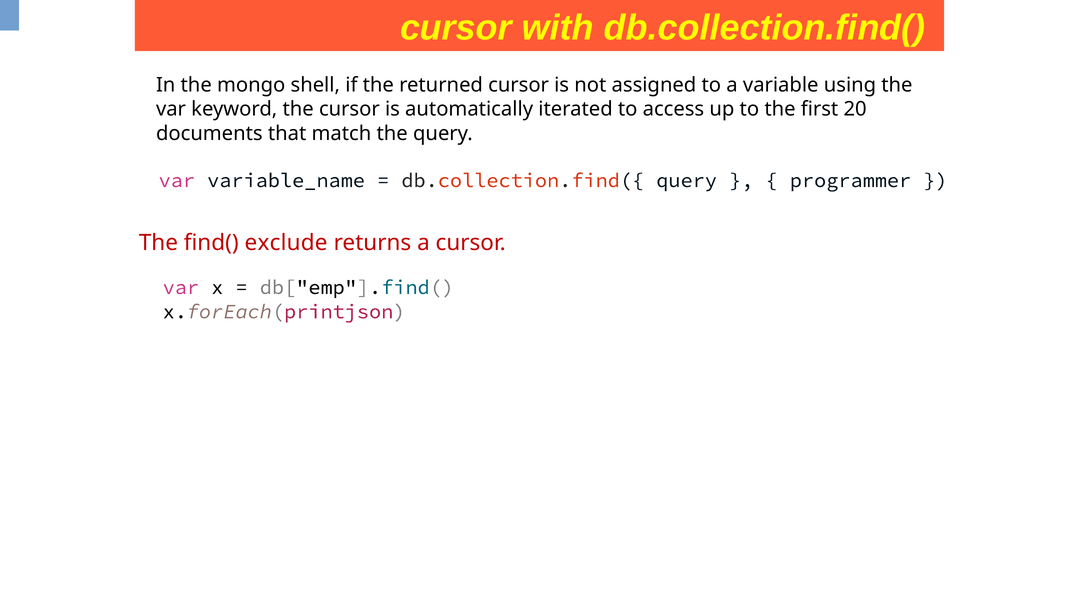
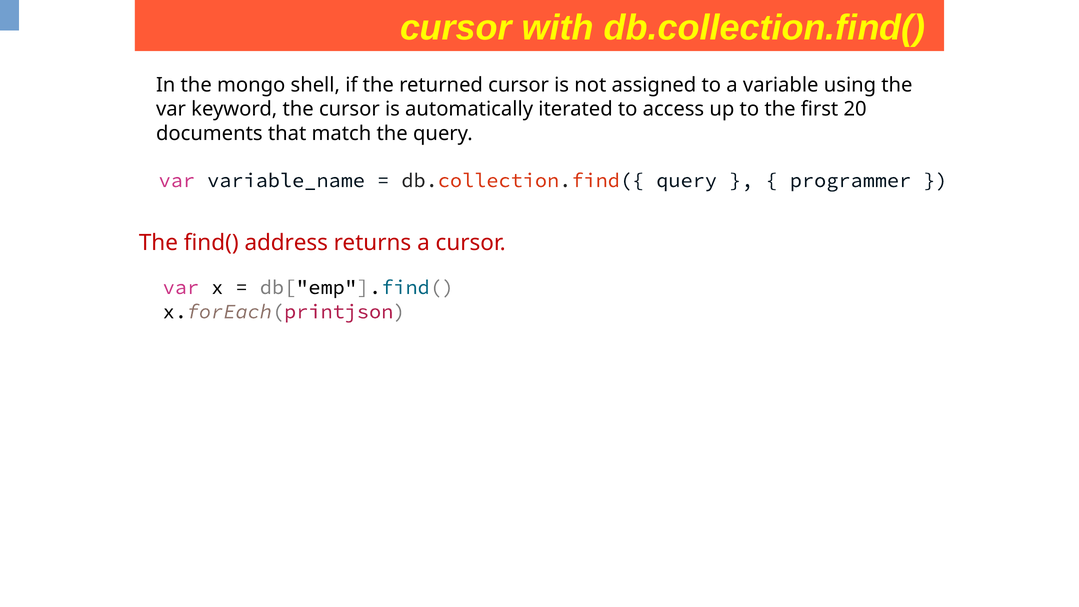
exclude: exclude -> address
